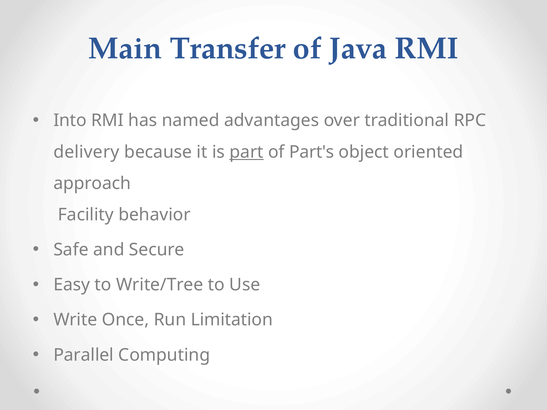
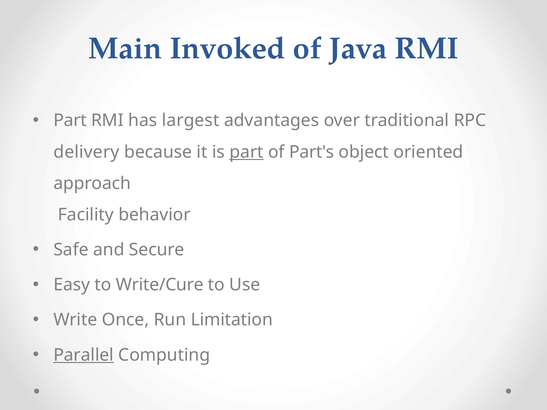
Transfer: Transfer -> Invoked
Into at (70, 121): Into -> Part
named: named -> largest
Write/Tree: Write/Tree -> Write/Cure
Parallel underline: none -> present
